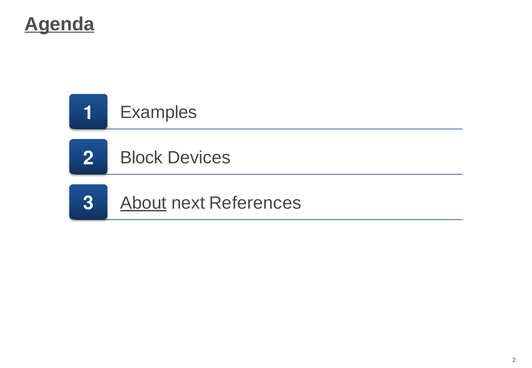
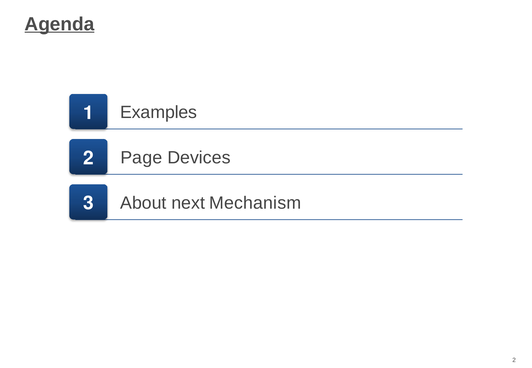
Block: Block -> Page
About underline: present -> none
References: References -> Mechanism
